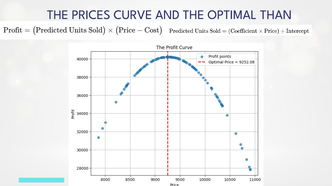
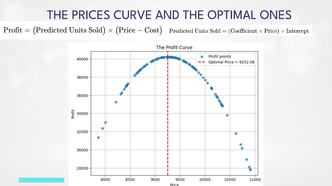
THAN: THAN -> ONES
